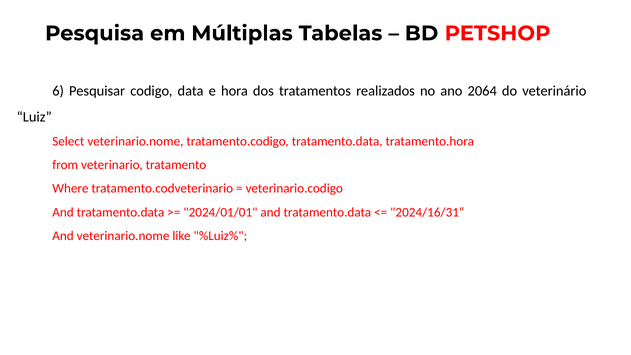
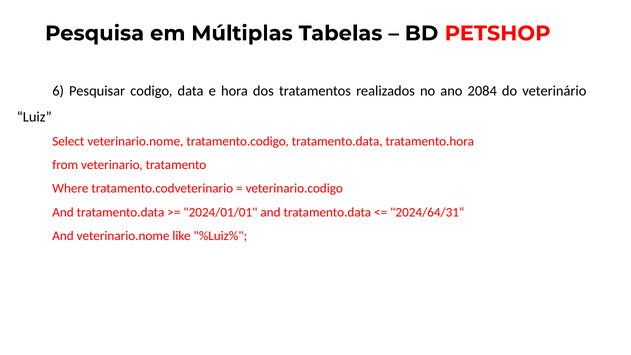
2064: 2064 -> 2084
2024/16/31“: 2024/16/31“ -> 2024/64/31“
